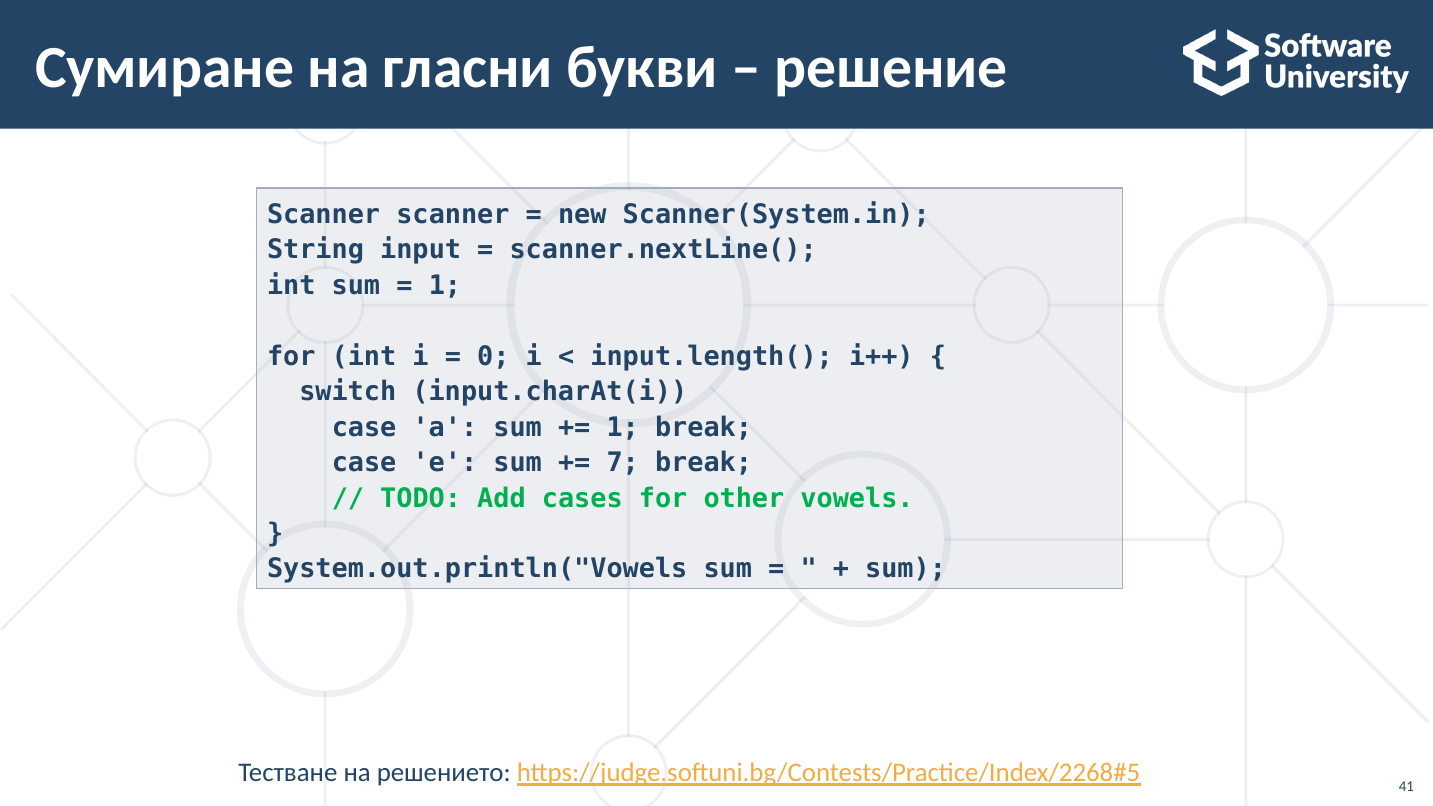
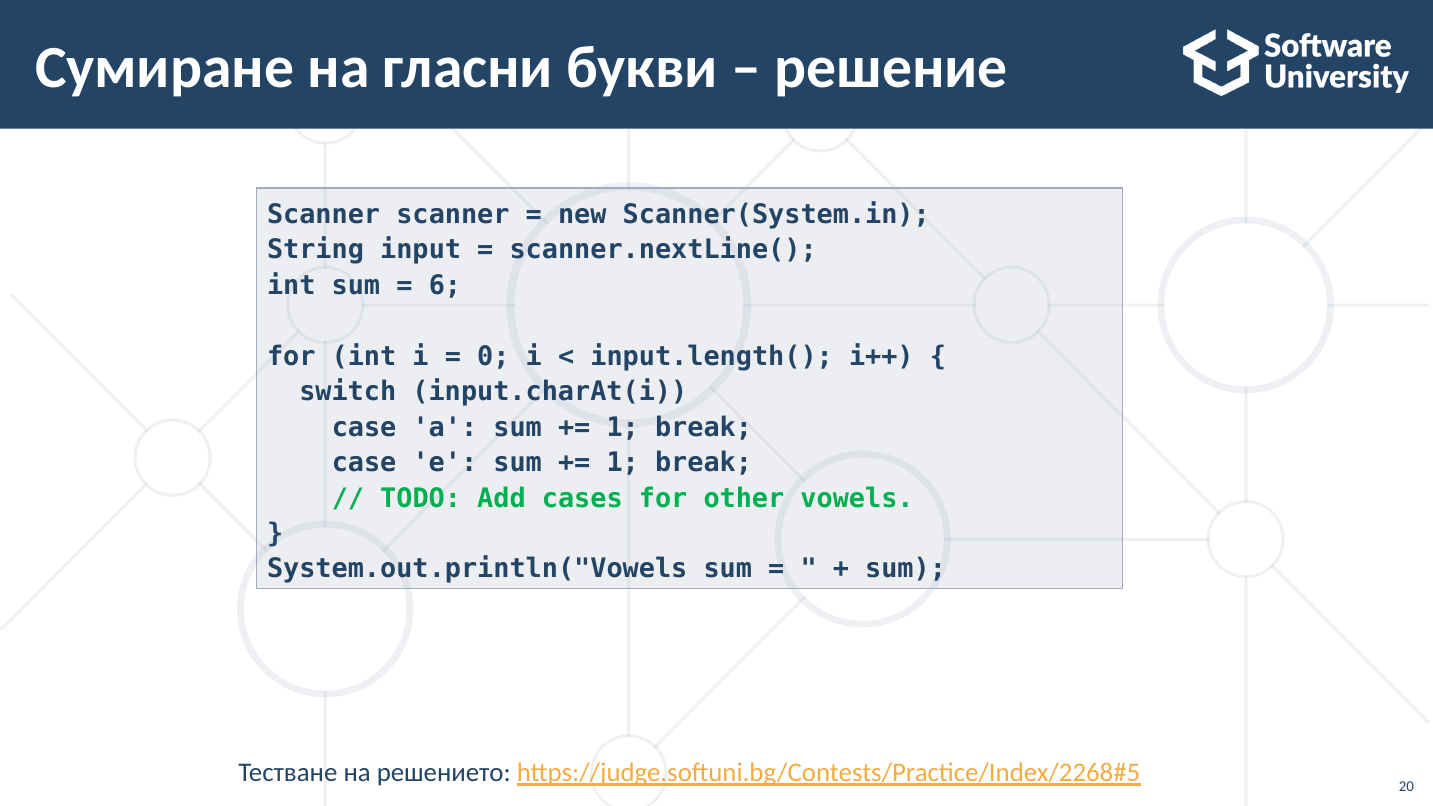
1 at (445, 285): 1 -> 6
7 at (623, 463): 7 -> 1
41: 41 -> 20
